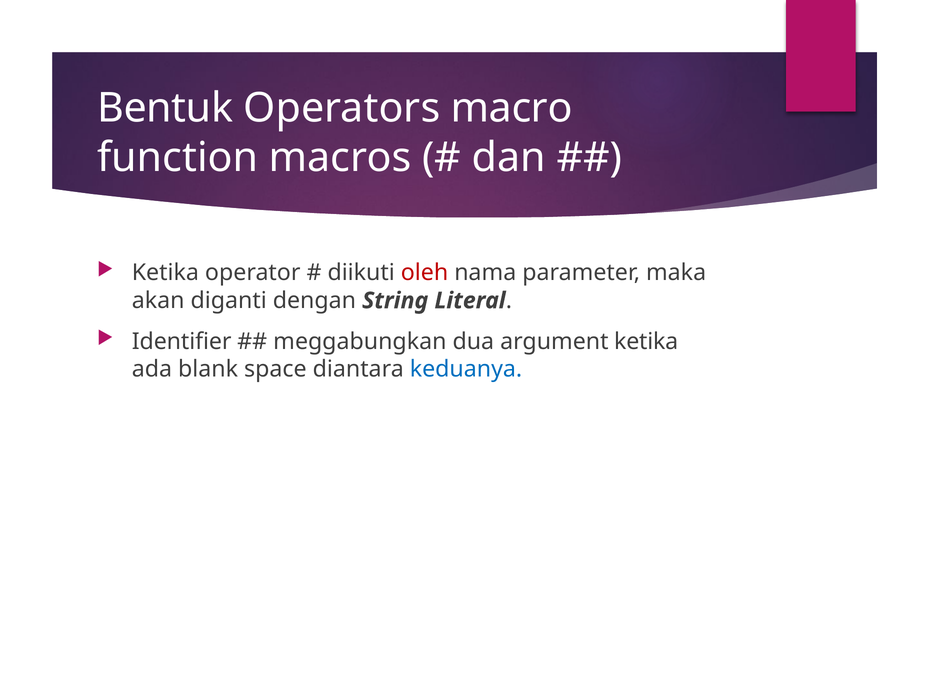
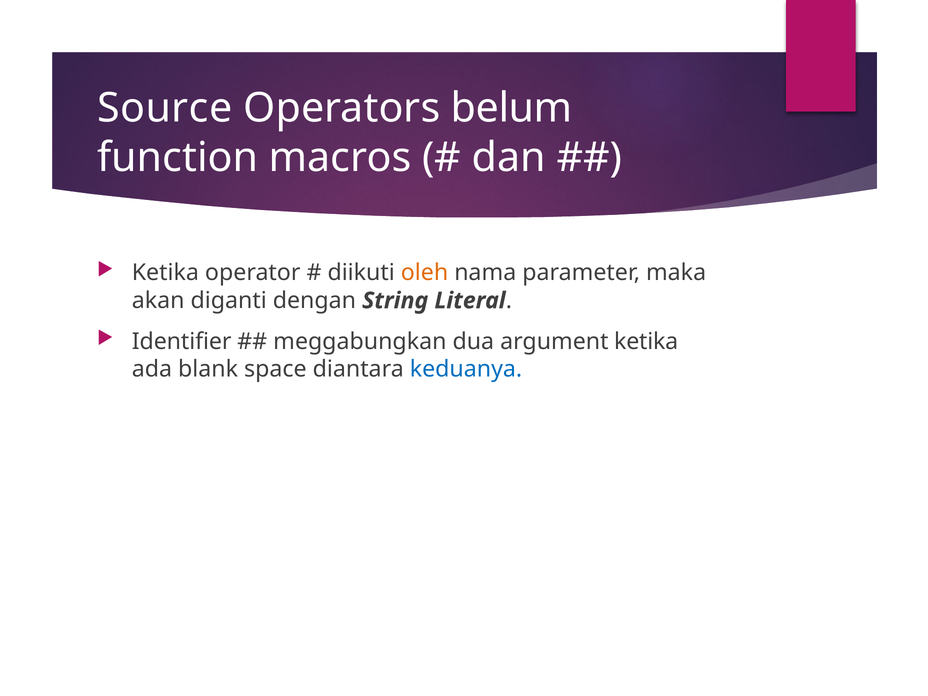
Bentuk: Bentuk -> Source
macro: macro -> belum
oleh colour: red -> orange
